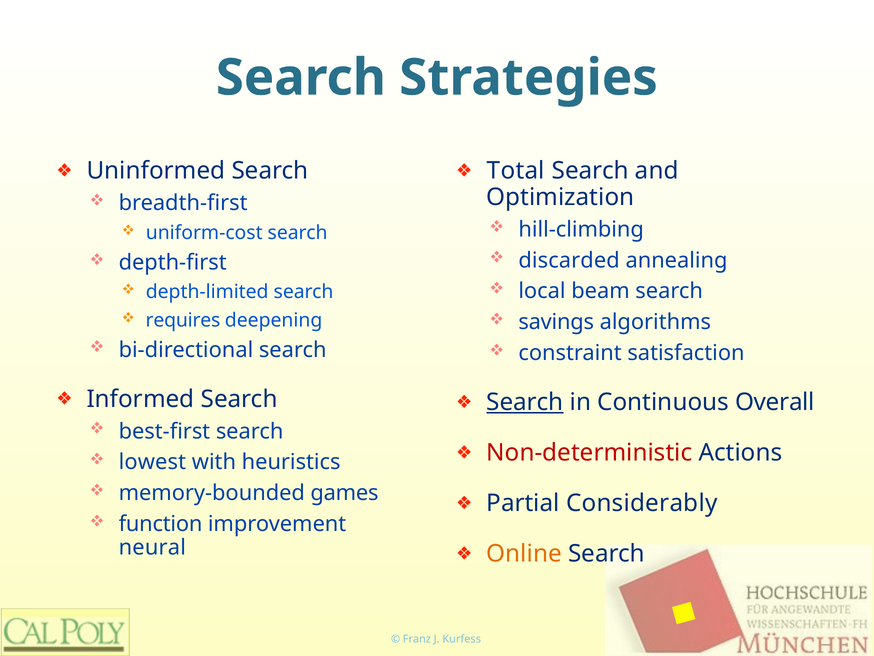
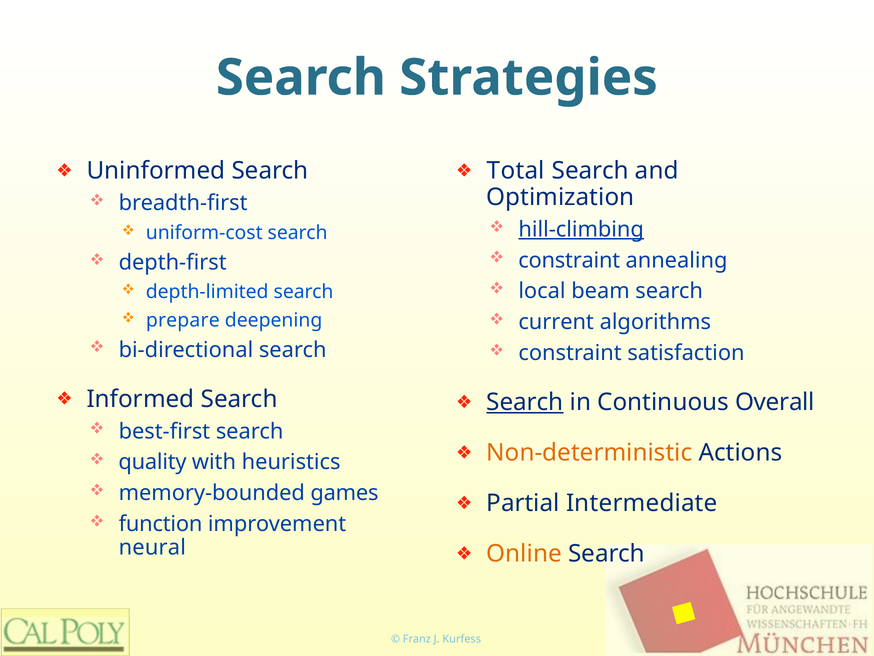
hill-climbing underline: none -> present
discarded at (569, 260): discarded -> constraint
requires: requires -> prepare
savings: savings -> current
Non-deterministic colour: red -> orange
lowest: lowest -> quality
Considerably: Considerably -> Intermediate
